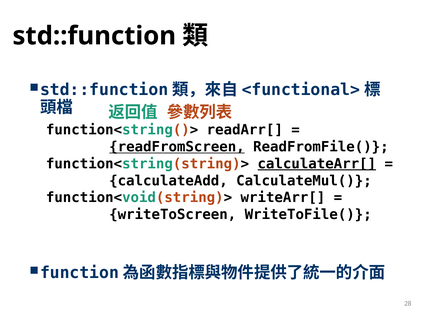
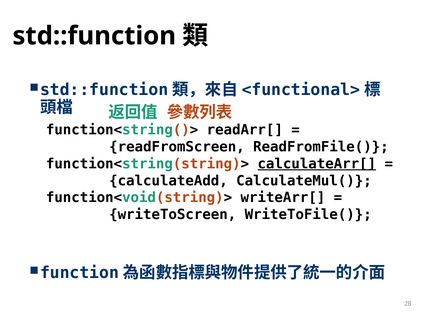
readFromScreen underline: present -> none
